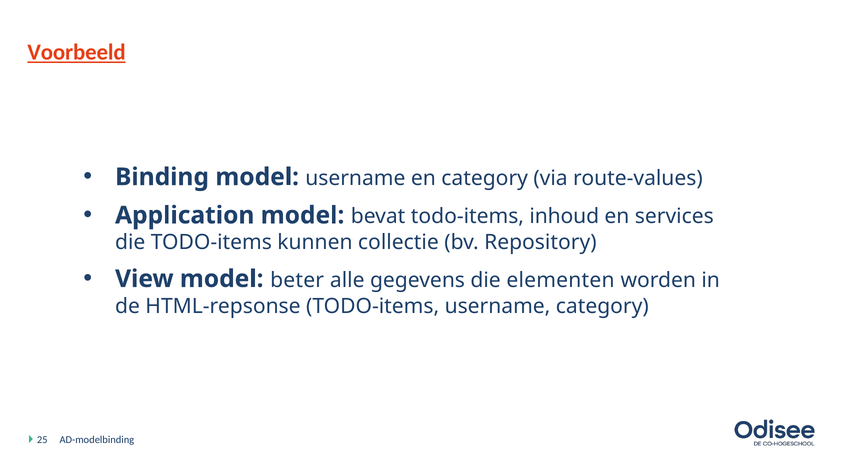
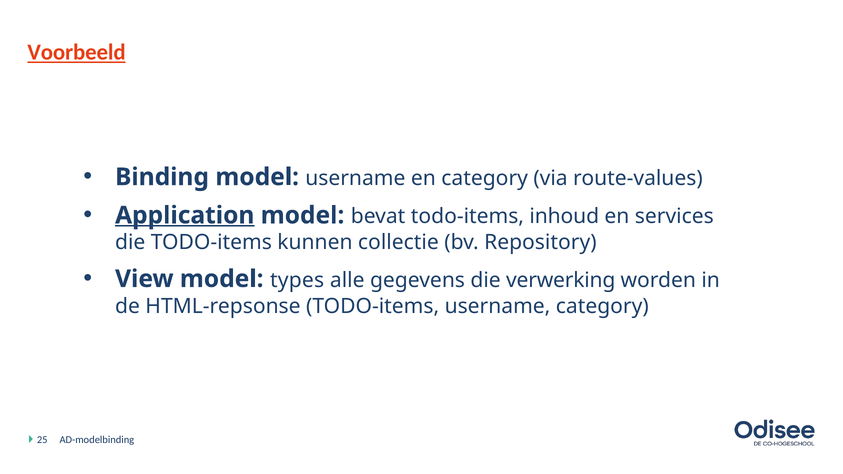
Application underline: none -> present
beter: beter -> types
elementen: elementen -> verwerking
